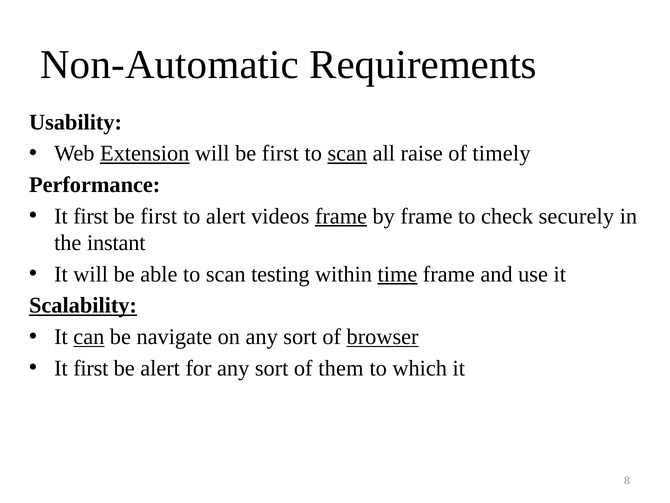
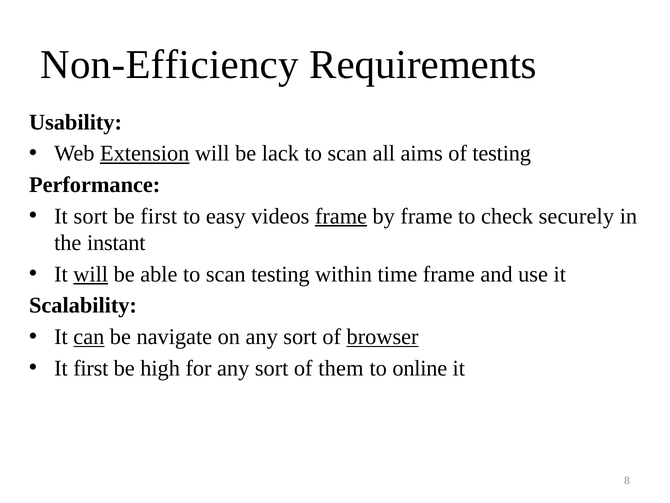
Non-Automatic: Non-Automatic -> Non-Efficiency
will be first: first -> lack
scan at (347, 153) underline: present -> none
raise: raise -> aims
of timely: timely -> testing
first at (91, 216): first -> sort
to alert: alert -> easy
will at (91, 274) underline: none -> present
time underline: present -> none
Scalability underline: present -> none
be alert: alert -> high
which: which -> online
